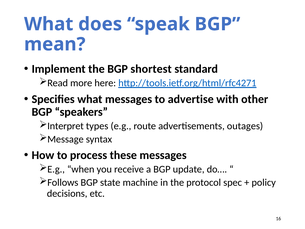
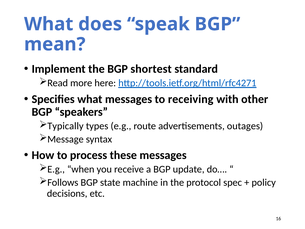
advertise: advertise -> receiving
Interpret: Interpret -> Typically
